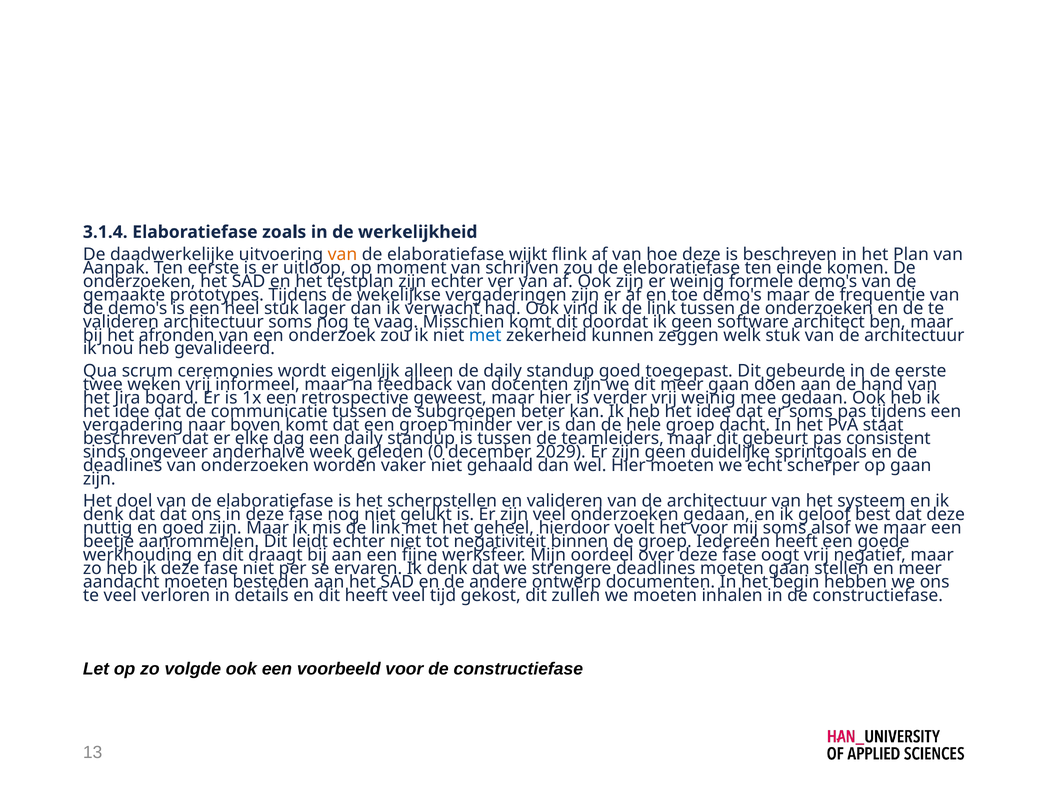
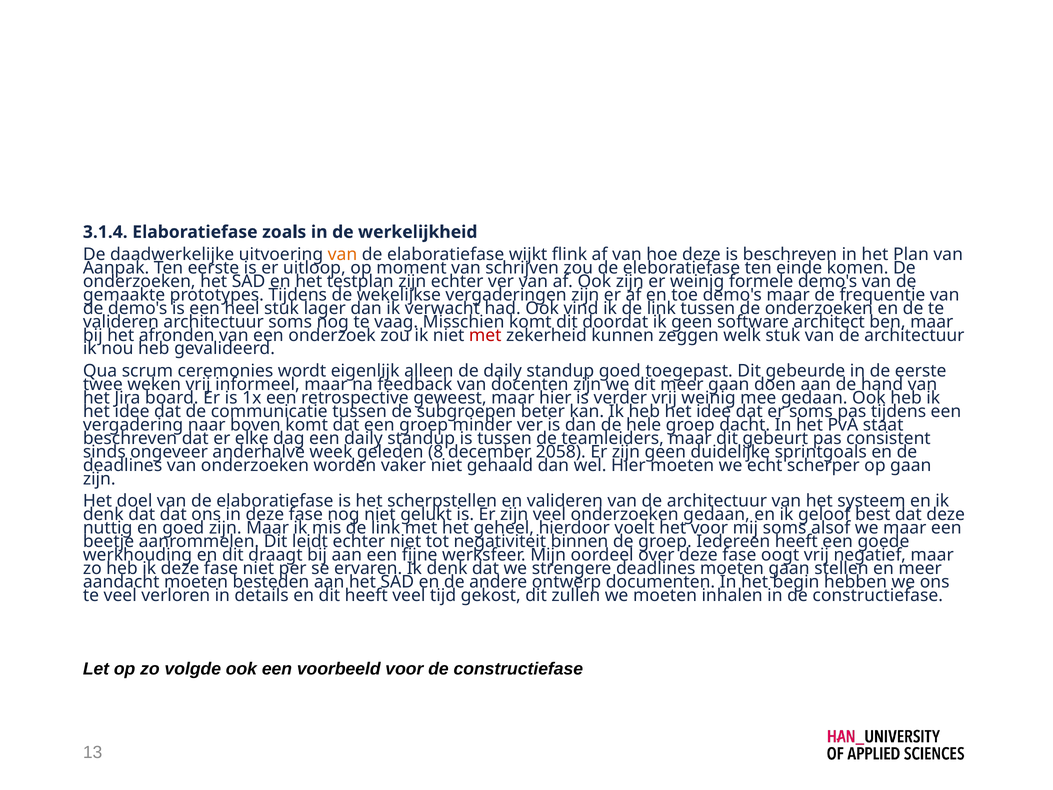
met at (485, 335) colour: blue -> red
0: 0 -> 8
2029: 2029 -> 2058
